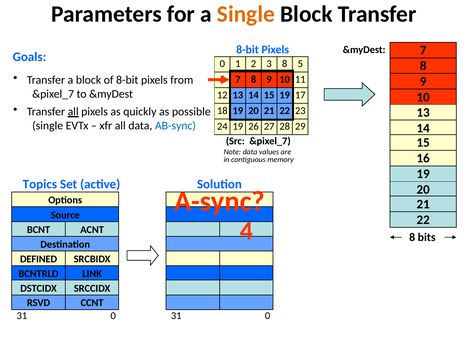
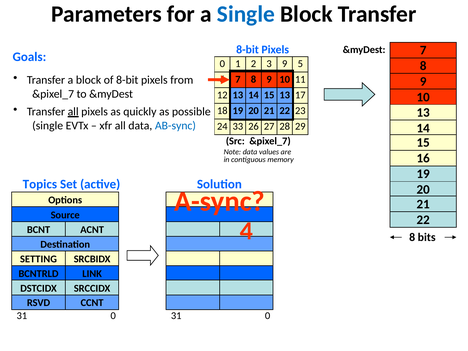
Single at (246, 14) colour: orange -> blue
3 8: 8 -> 9
15 19: 19 -> 13
24 19: 19 -> 33
DEFINED: DEFINED -> SETTING
